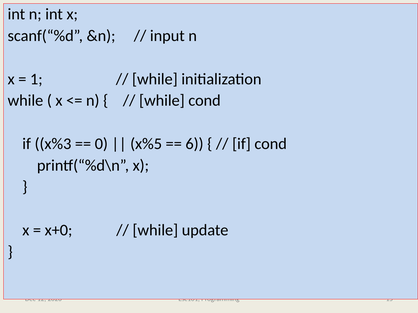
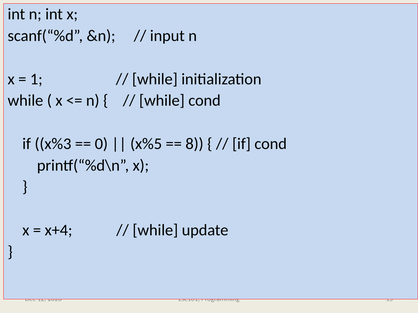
6: 6 -> 8
x+0: x+0 -> x+4
